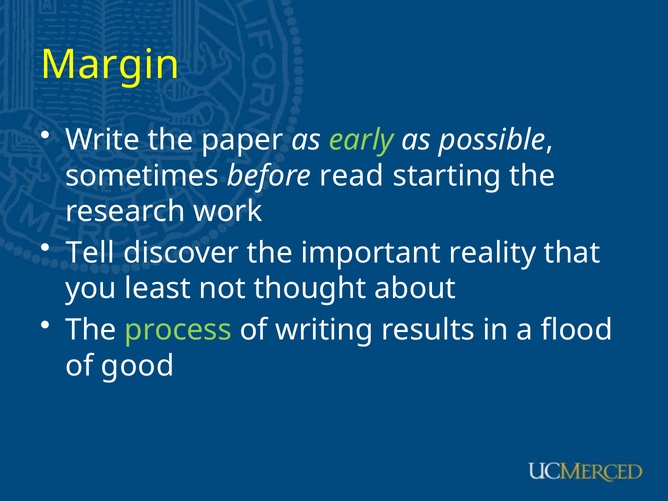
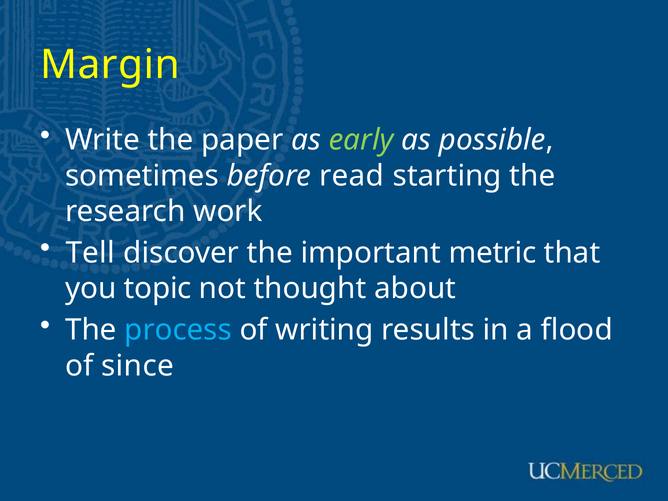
reality: reality -> metric
least: least -> topic
process colour: light green -> light blue
good: good -> since
